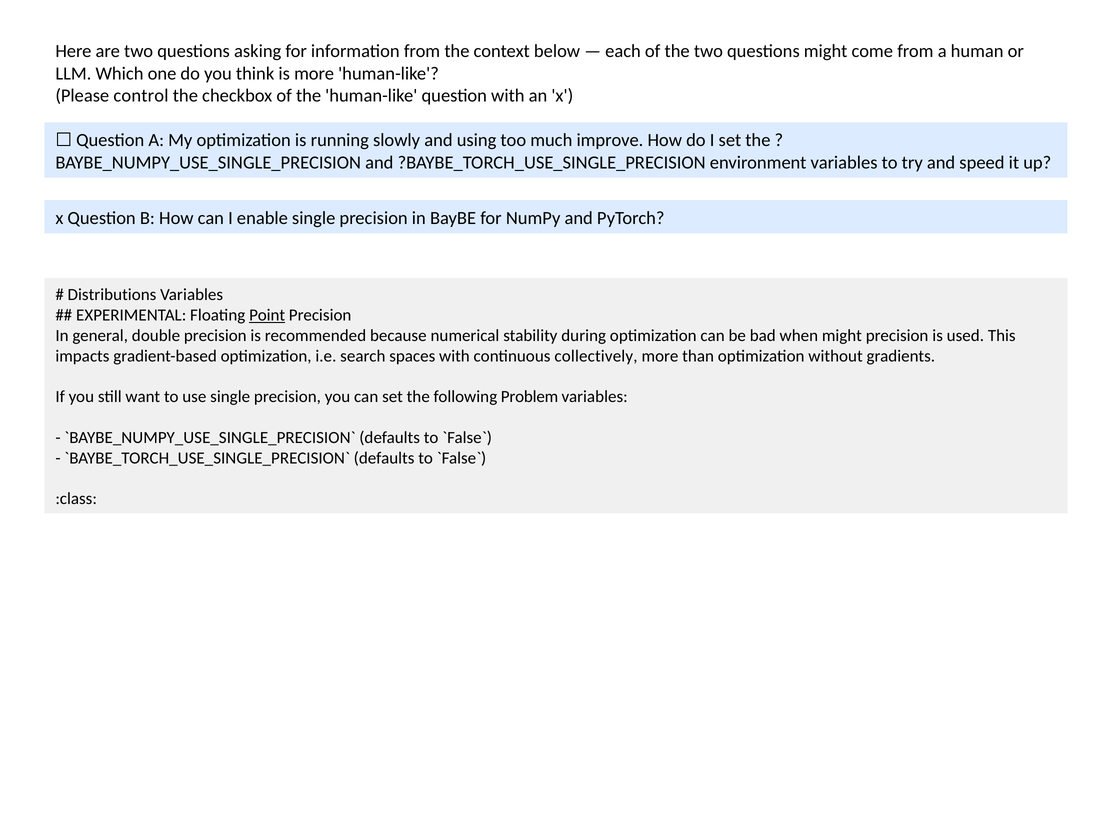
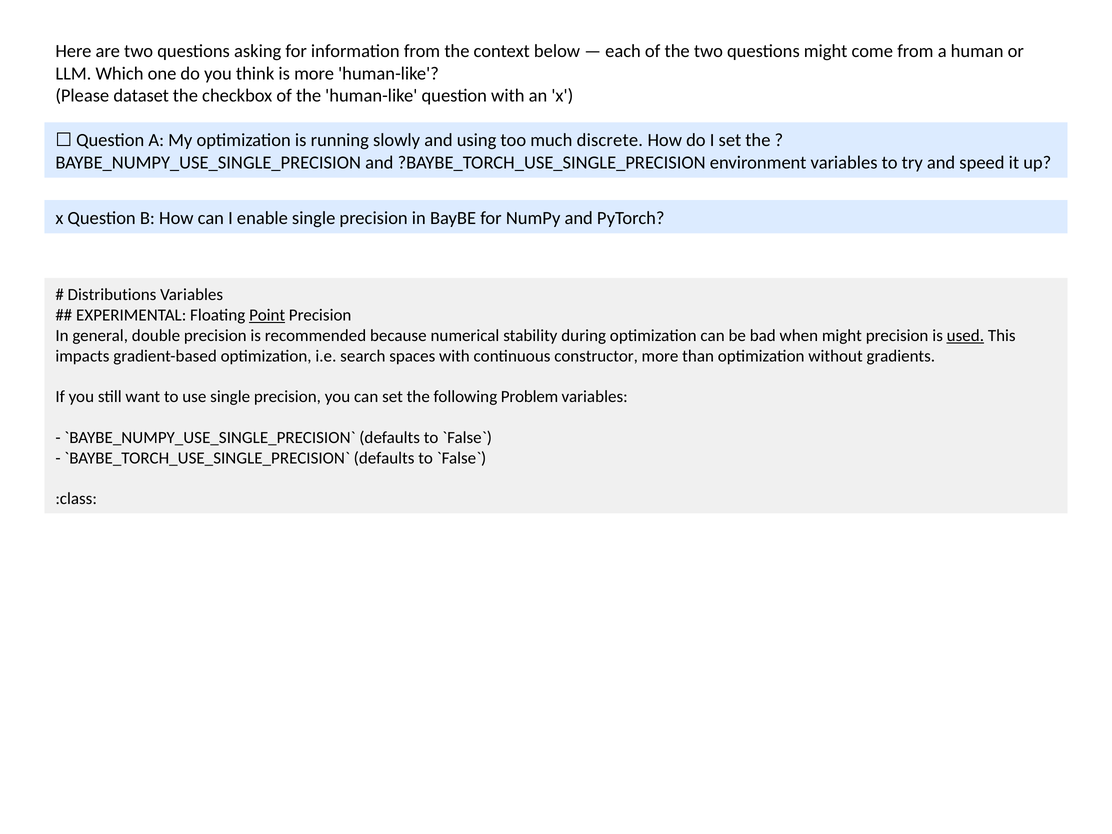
control: control -> dataset
improve: improve -> discrete
used underline: none -> present
collectively: collectively -> constructor
